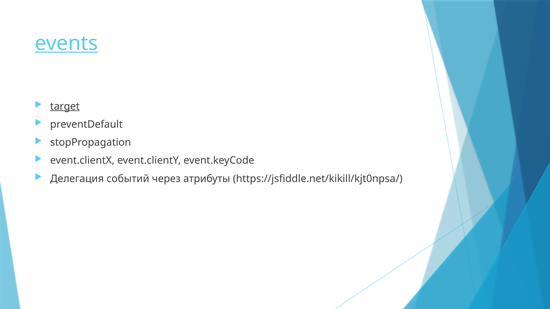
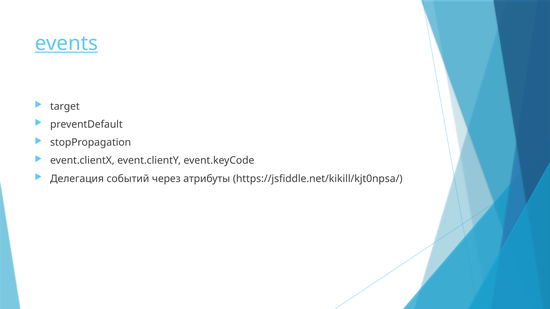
target underline: present -> none
